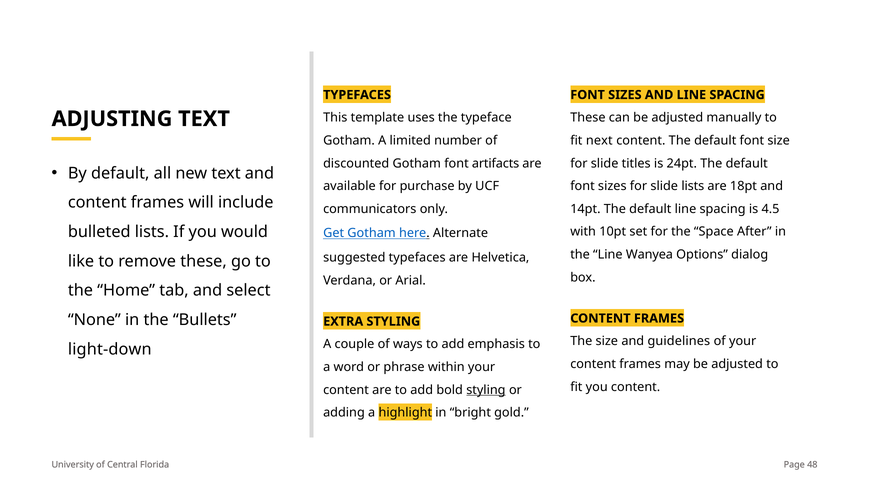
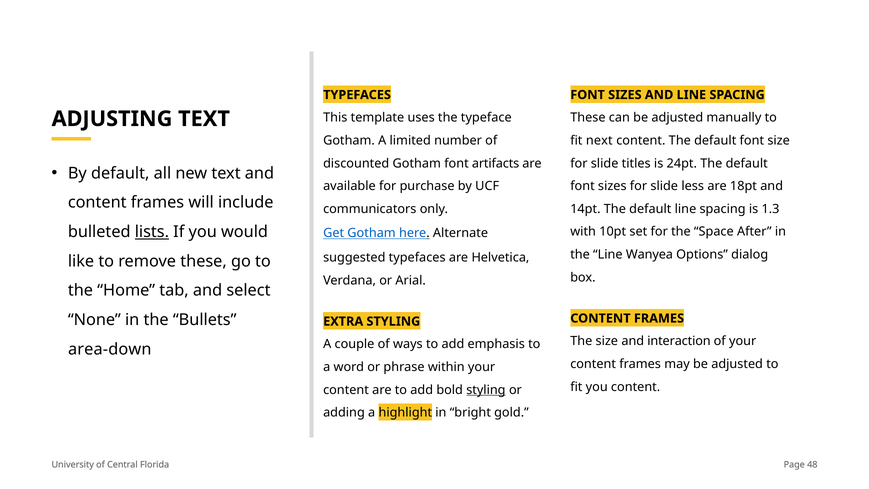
slide lists: lists -> less
4.5: 4.5 -> 1.3
lists at (152, 232) underline: none -> present
guidelines: guidelines -> interaction
light-down: light-down -> area-down
